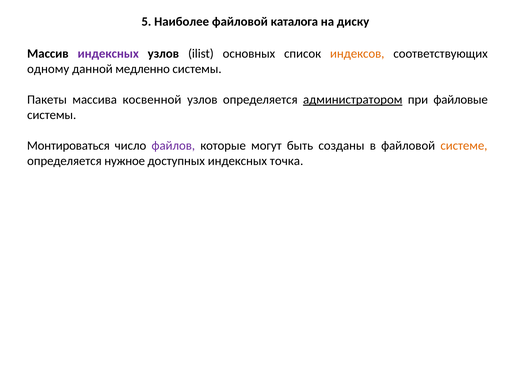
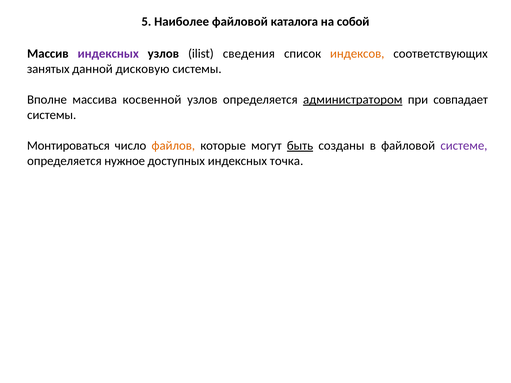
диску: диску -> собой
основных: основных -> сведения
одному: одному -> занятых
медленно: медленно -> дисковую
Пакеты: Пакеты -> Вполне
файловые: файловые -> совпадает
файлов colour: purple -> orange
быть underline: none -> present
системе colour: orange -> purple
